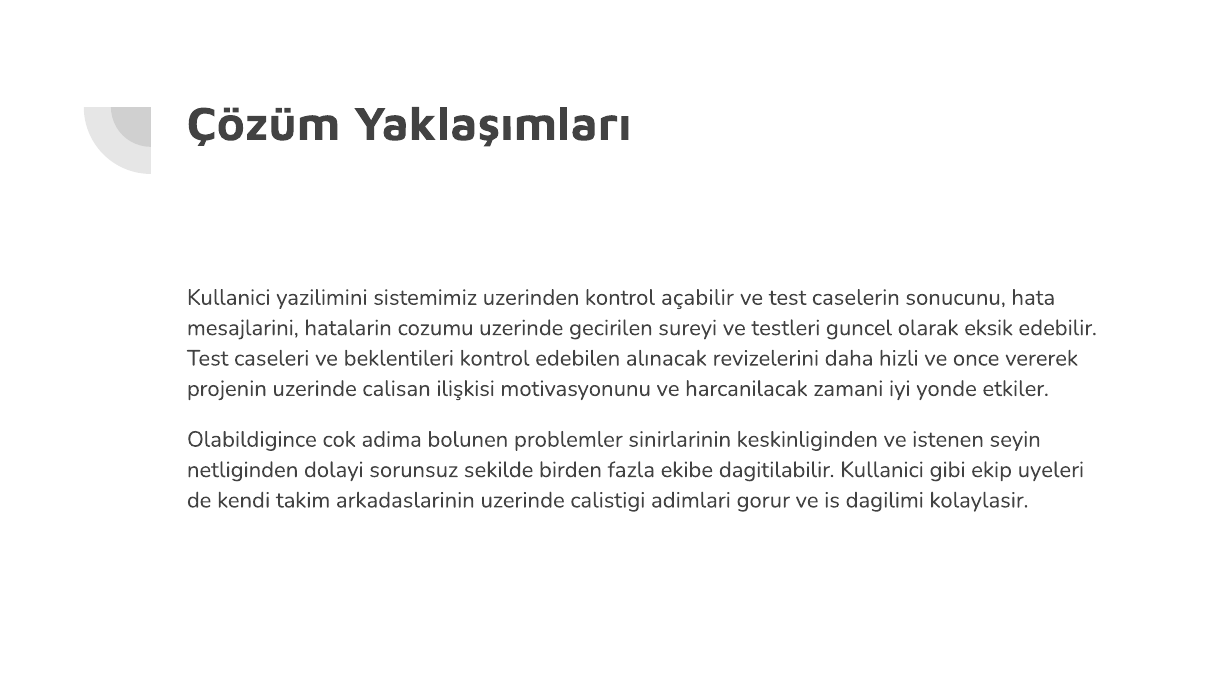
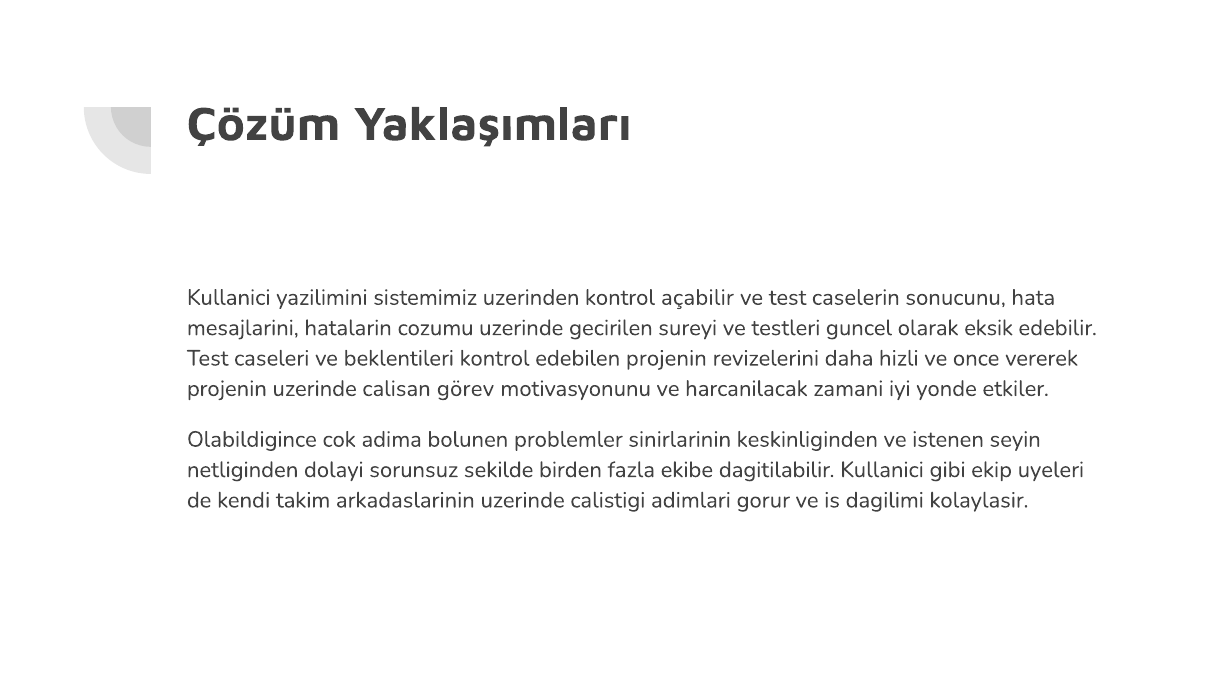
edebilen alınacak: alınacak -> projenin
ilişkisi: ilişkisi -> görev
